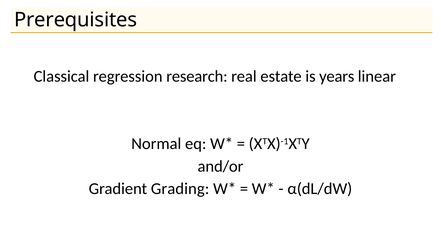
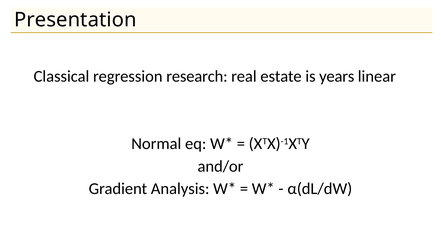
Prerequisites: Prerequisites -> Presentation
Grading: Grading -> Analysis
